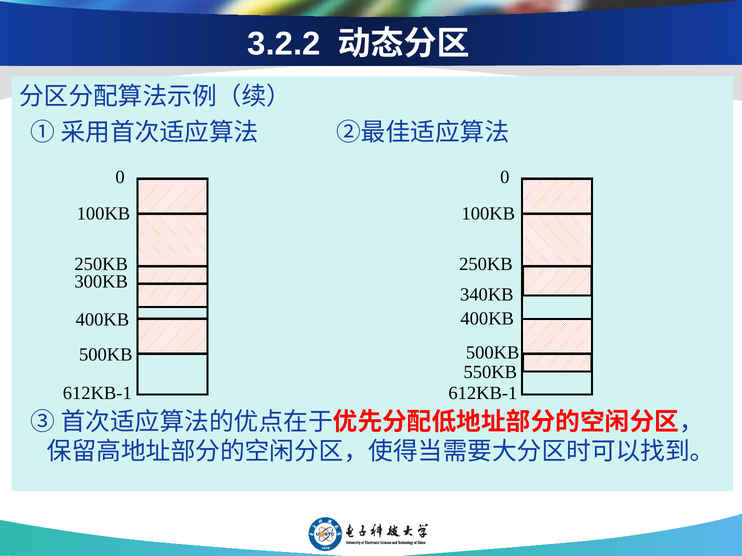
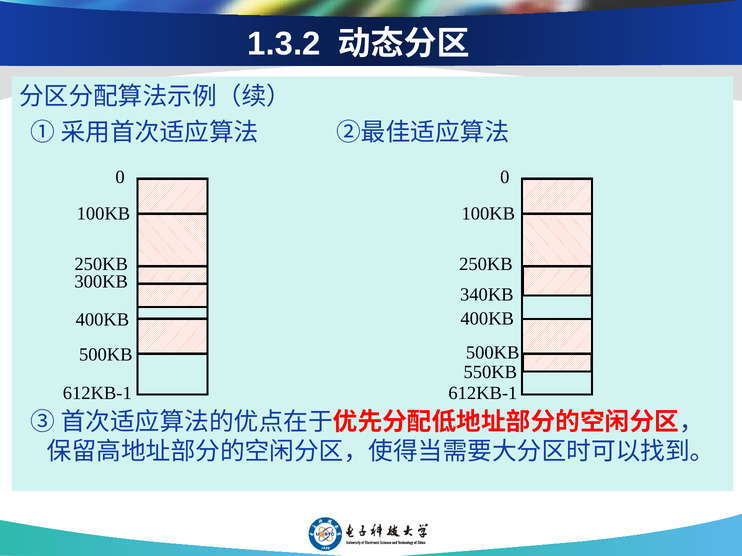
3.2.2: 3.2.2 -> 1.3.2
